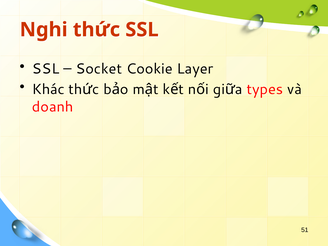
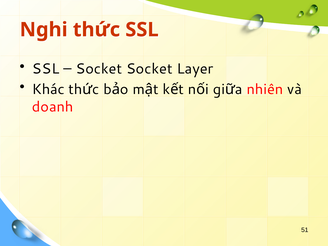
Socket Cookie: Cookie -> Socket
types: types -> nhiên
